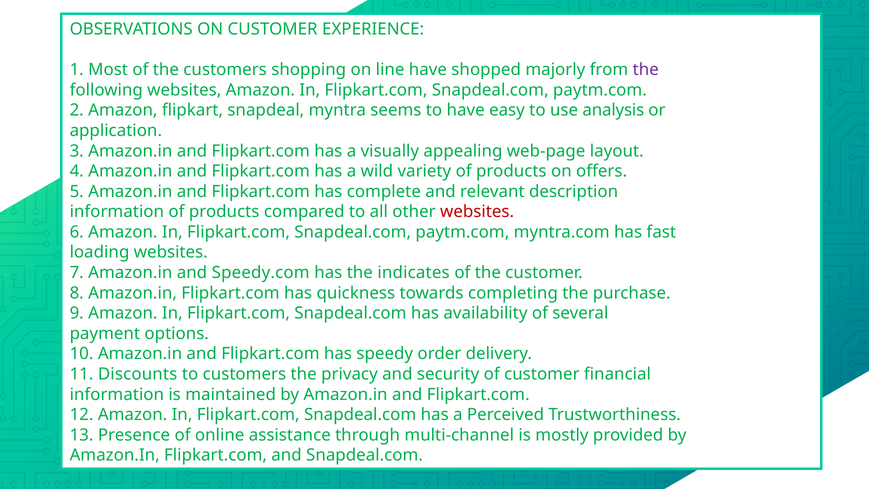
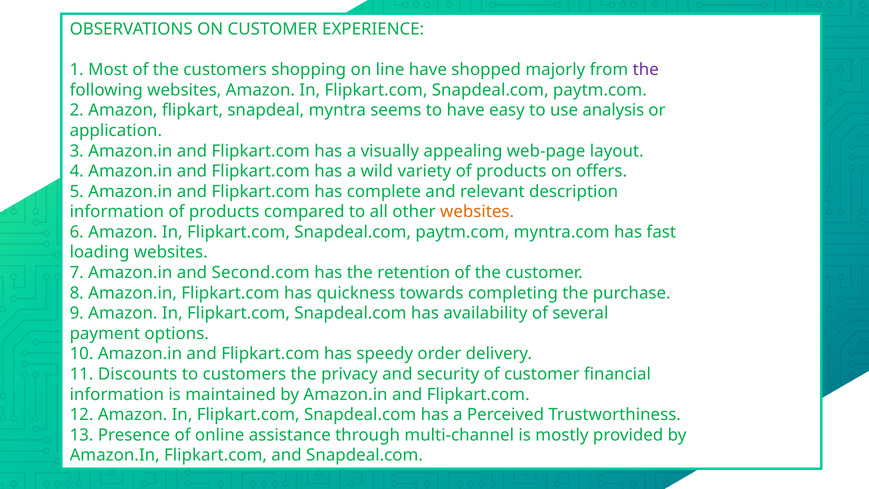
websites at (477, 212) colour: red -> orange
Speedy.com: Speedy.com -> Second.com
indicates: indicates -> retention
